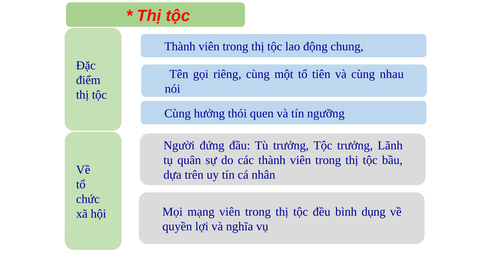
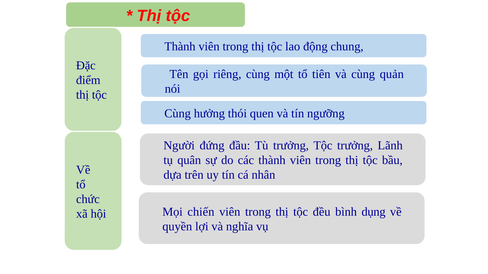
nhau: nhau -> quản
mạng: mạng -> chiến
